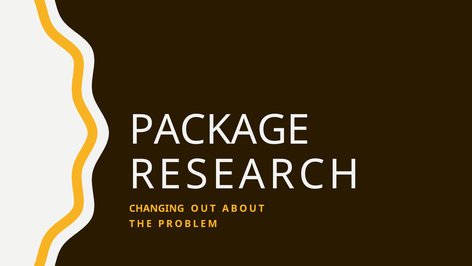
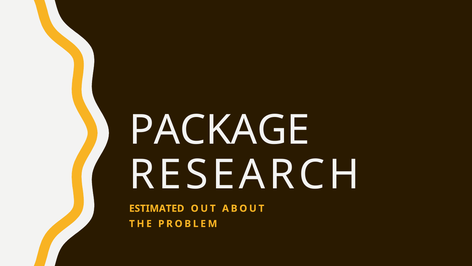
CHANGING: CHANGING -> ESTIMATED
